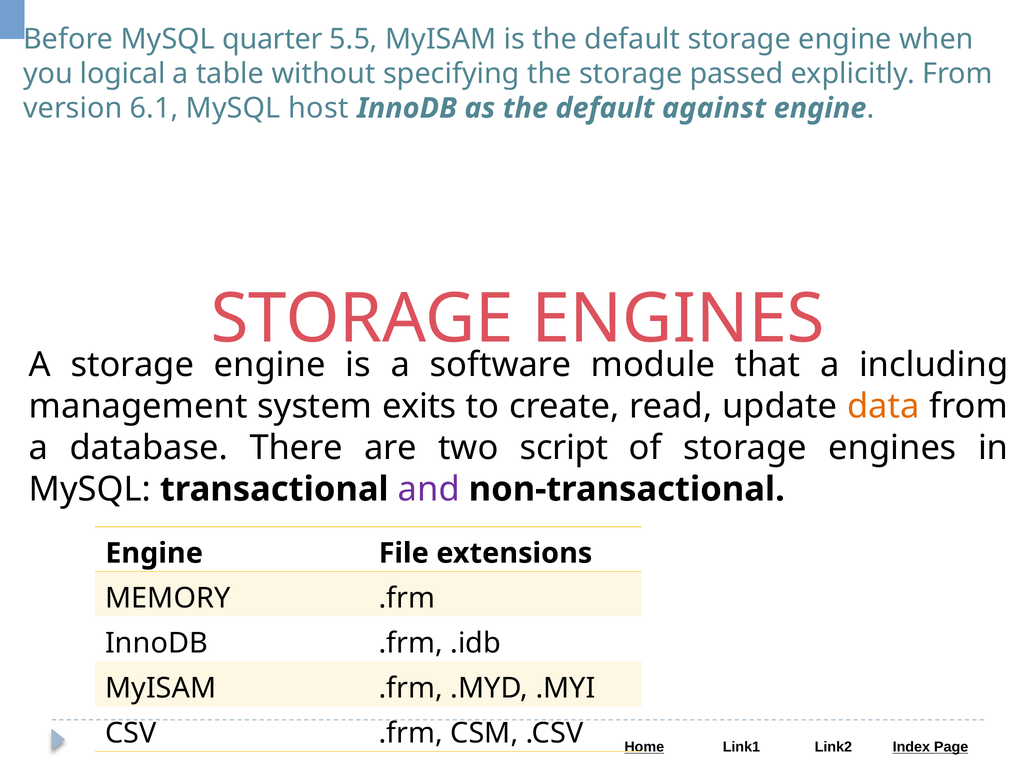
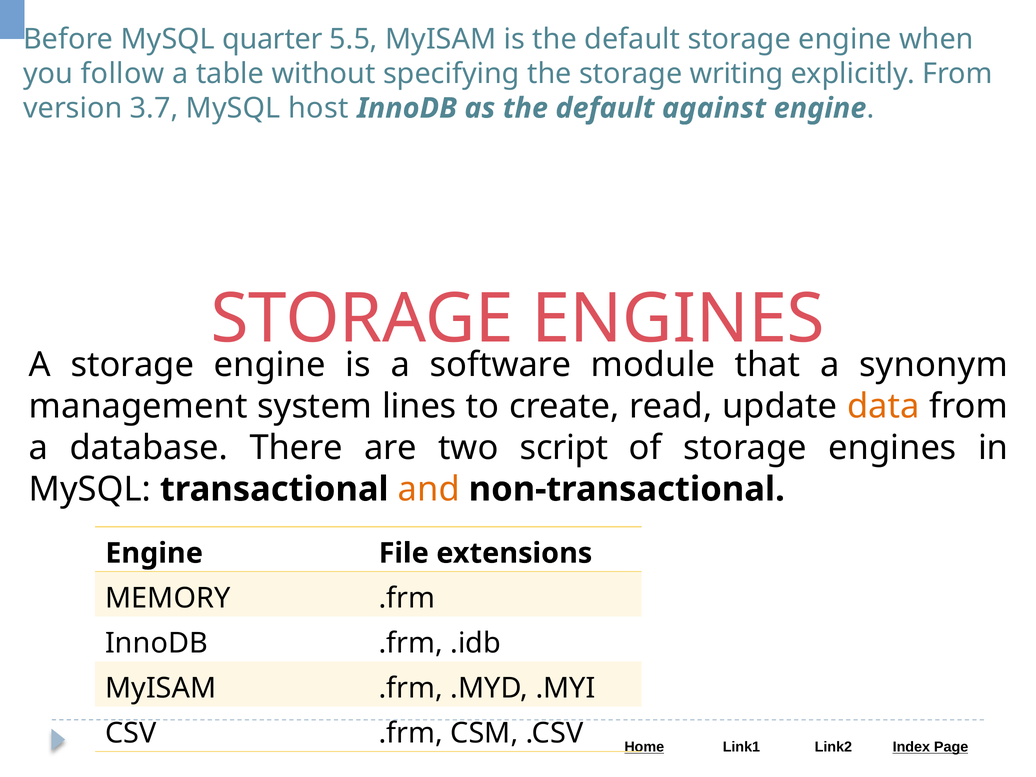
logical: logical -> follow
passed: passed -> writing
6.1: 6.1 -> 3.7
including: including -> synonym
exits: exits -> lines
and colour: purple -> orange
